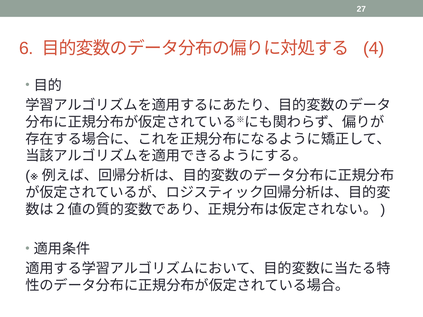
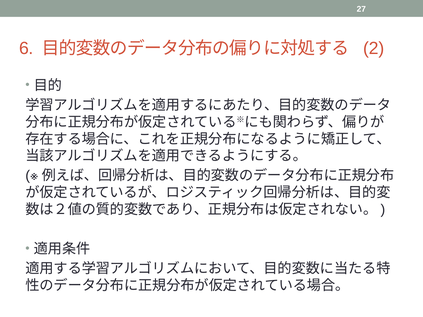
4: 4 -> 2
